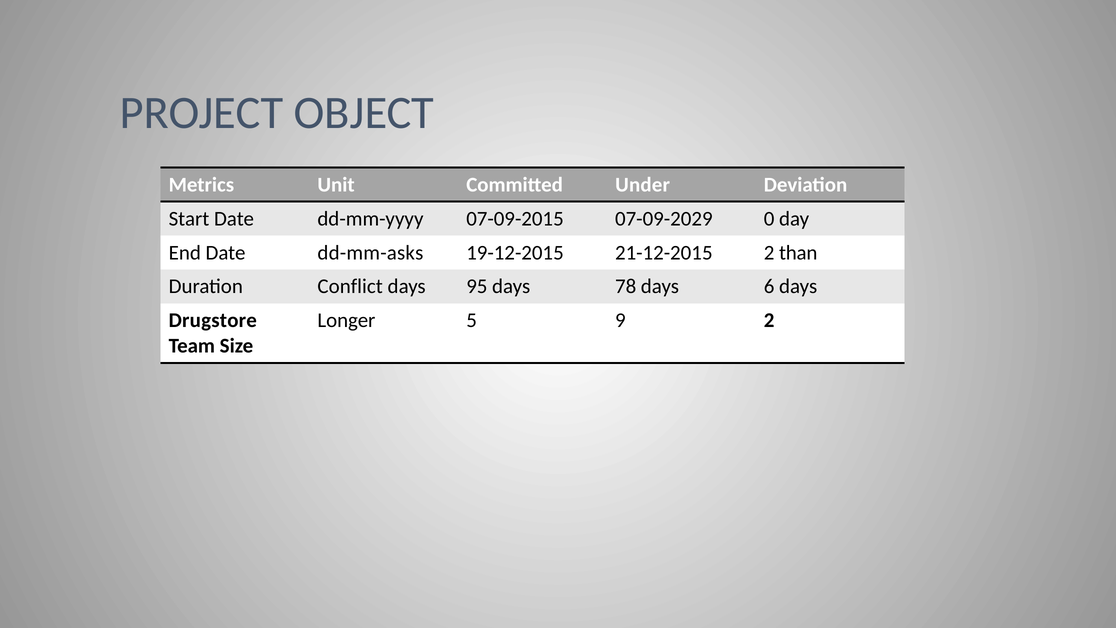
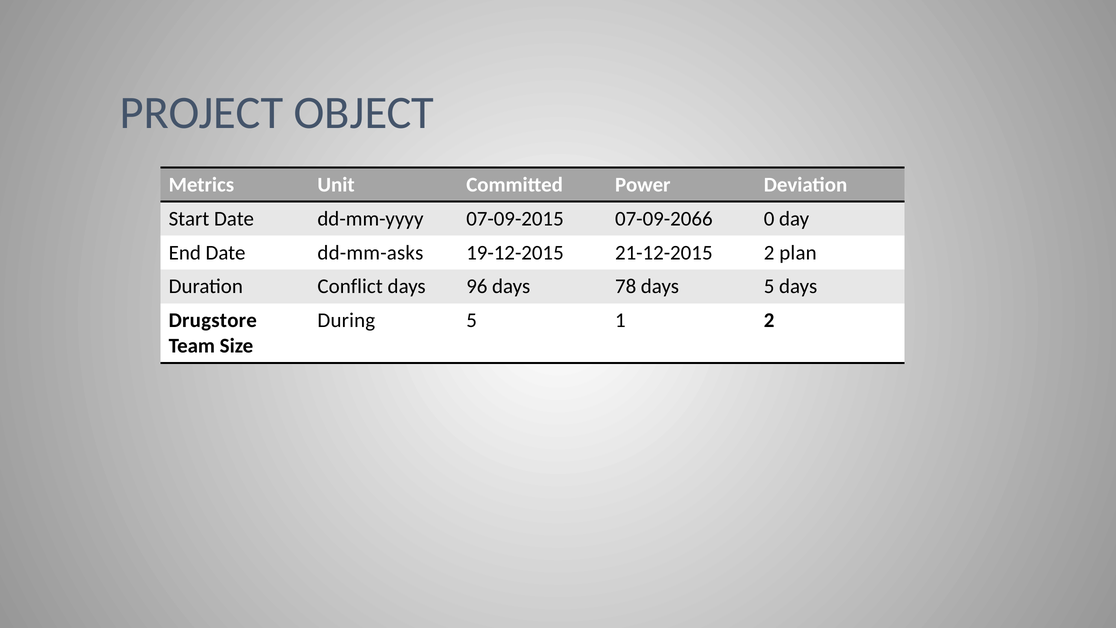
Under: Under -> Power
07-09-2029: 07-09-2029 -> 07-09-2066
than: than -> plan
95: 95 -> 96
days 6: 6 -> 5
Longer: Longer -> During
9: 9 -> 1
